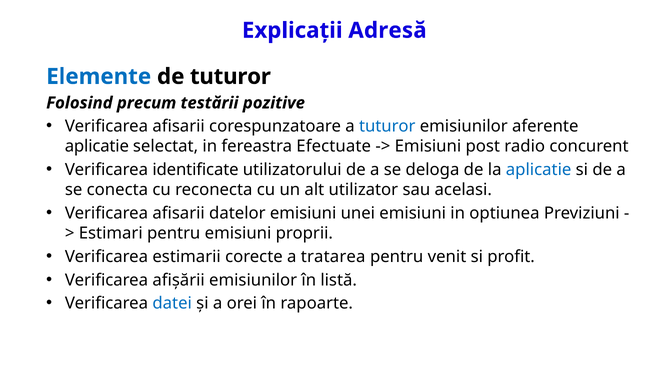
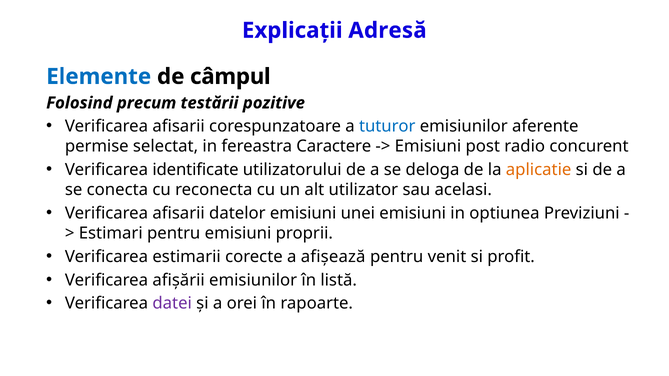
de tuturor: tuturor -> câmpul
aplicatie at (97, 146): aplicatie -> permise
Efectuate: Efectuate -> Caractere
aplicatie at (539, 170) colour: blue -> orange
tratarea: tratarea -> afișează
datei colour: blue -> purple
